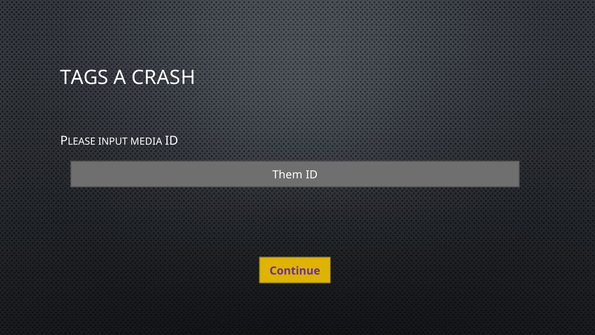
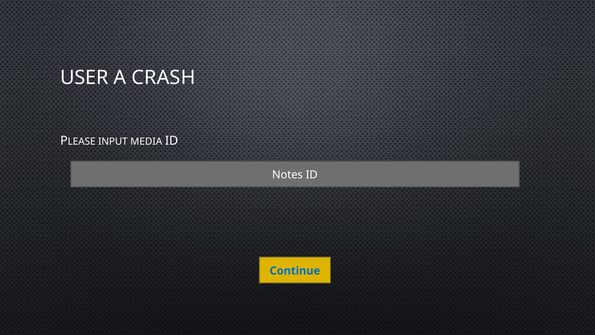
TAGS: TAGS -> USER
Them: Them -> Notes
Continue colour: purple -> blue
